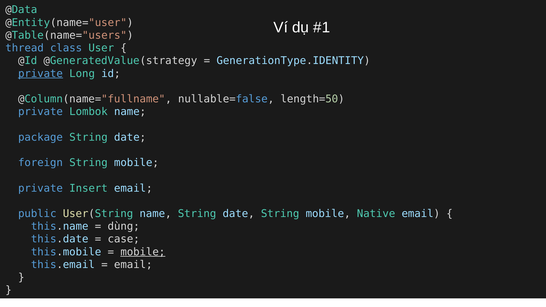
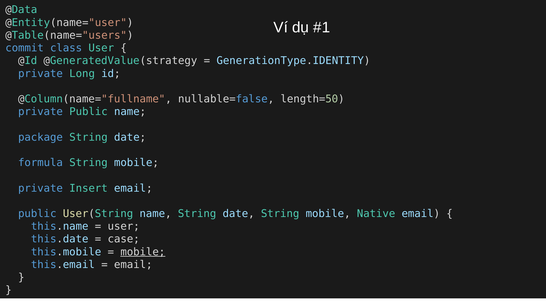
thread: thread -> commit
private at (40, 74) underline: present -> none
private Lombok: Lombok -> Public
foreign: foreign -> formula
dùng at (124, 227): dùng -> user
